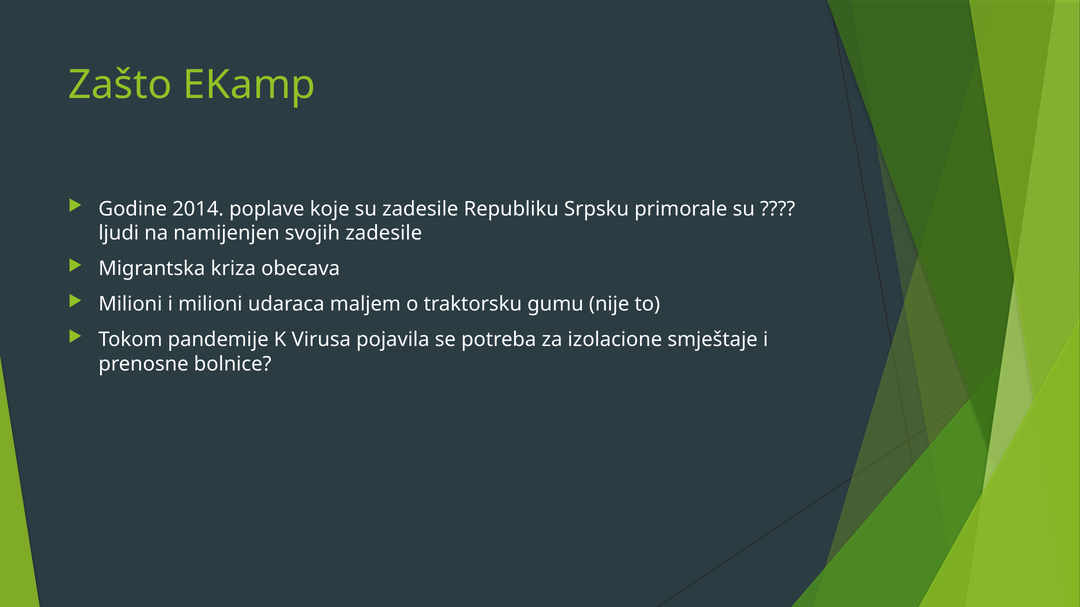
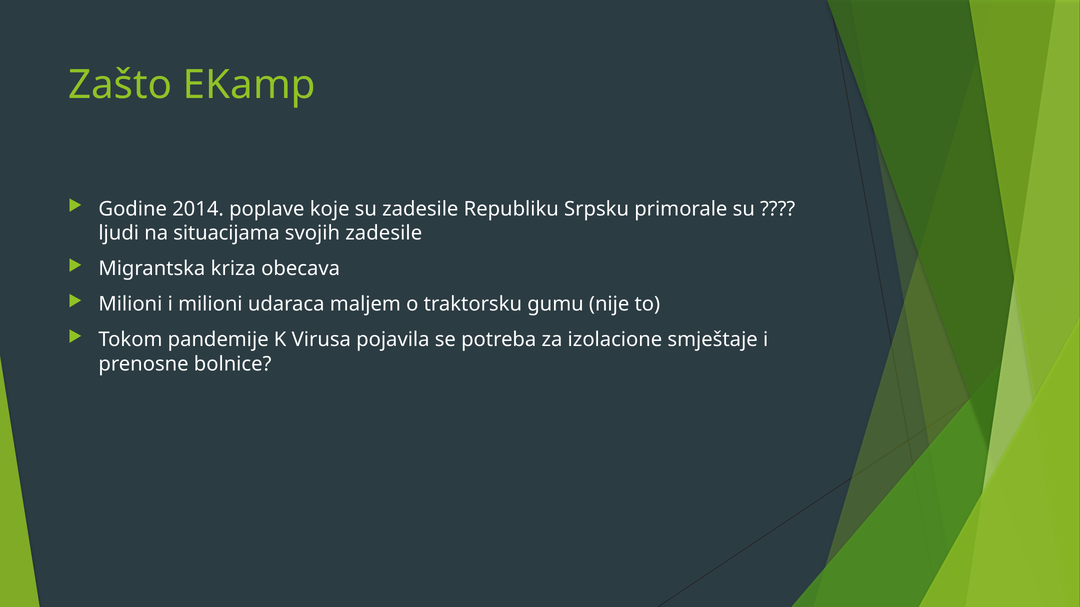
namijenjen: namijenjen -> situacijama
